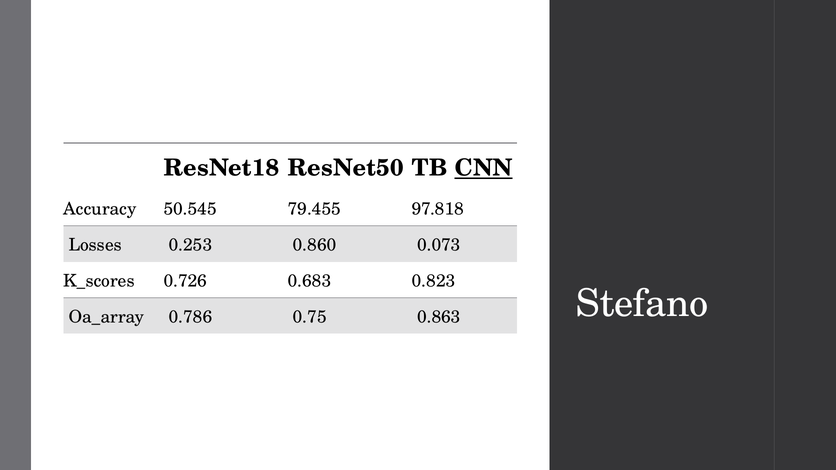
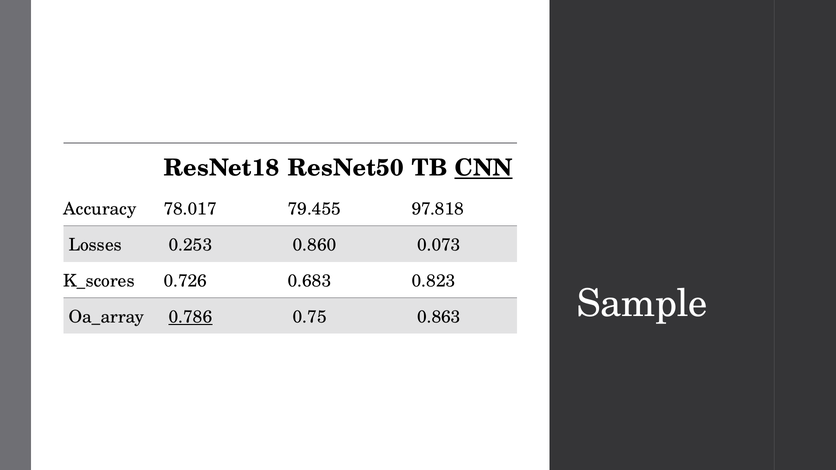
50.545: 50.545 -> 78.017
Stefano: Stefano -> Sample
0.786 underline: none -> present
